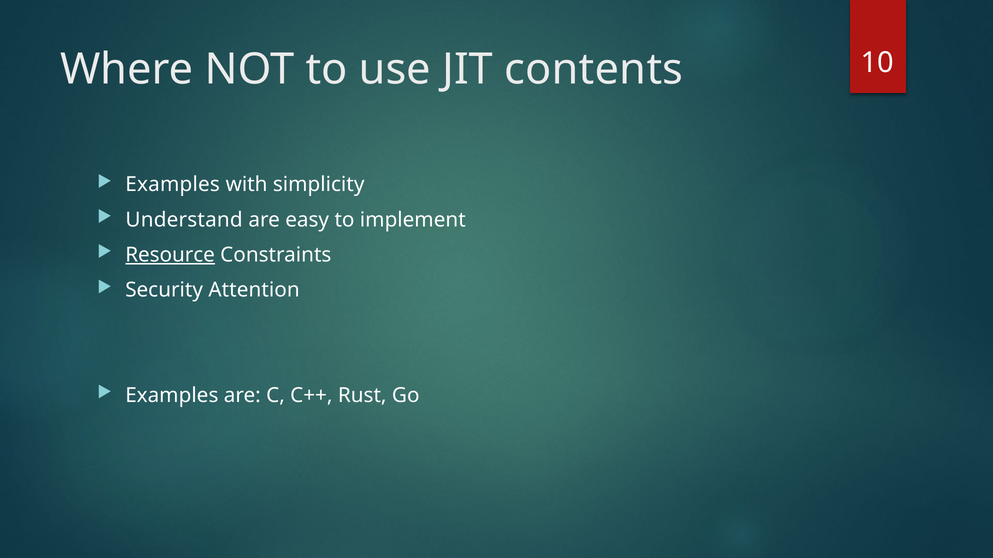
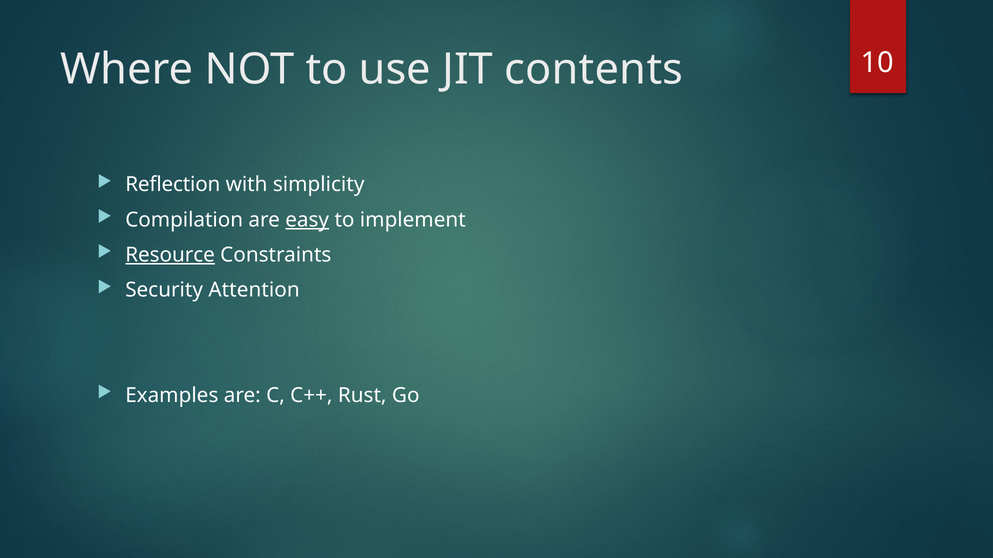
Examples at (173, 185): Examples -> Reflection
Understand: Understand -> Compilation
easy underline: none -> present
